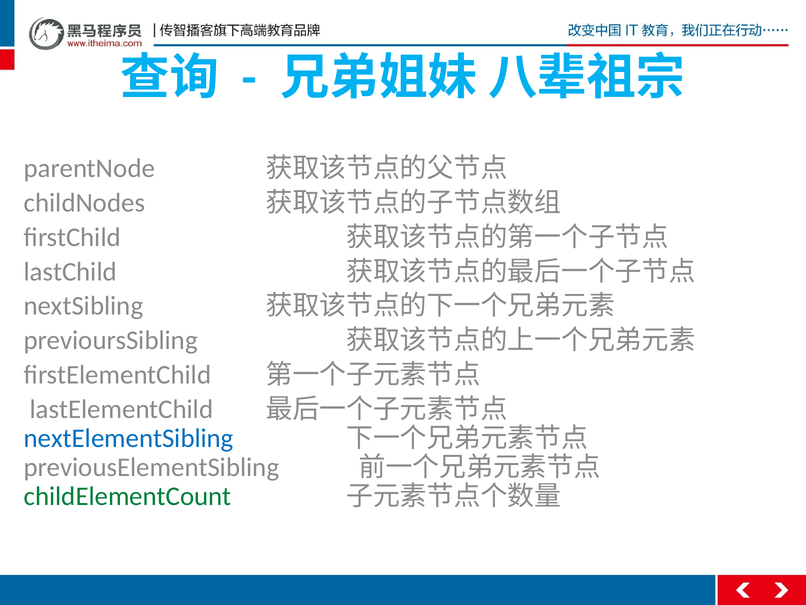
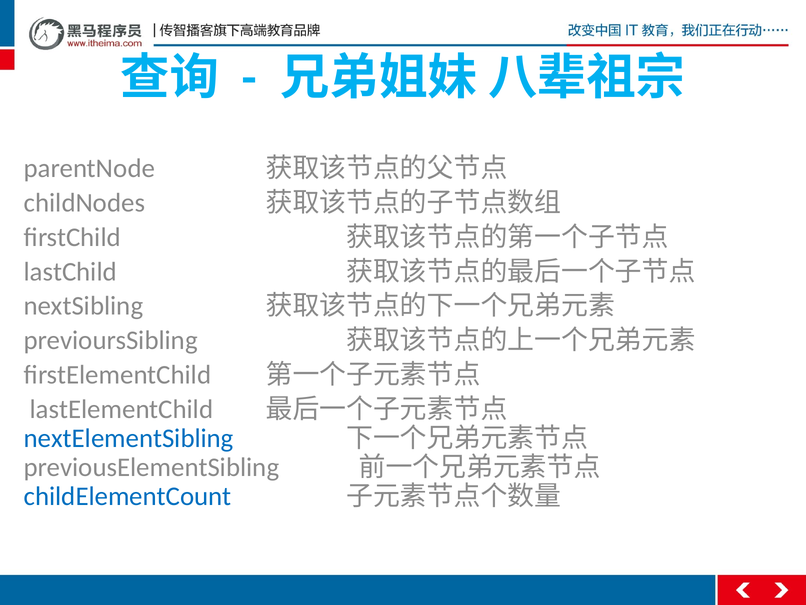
childElementCount colour: green -> blue
